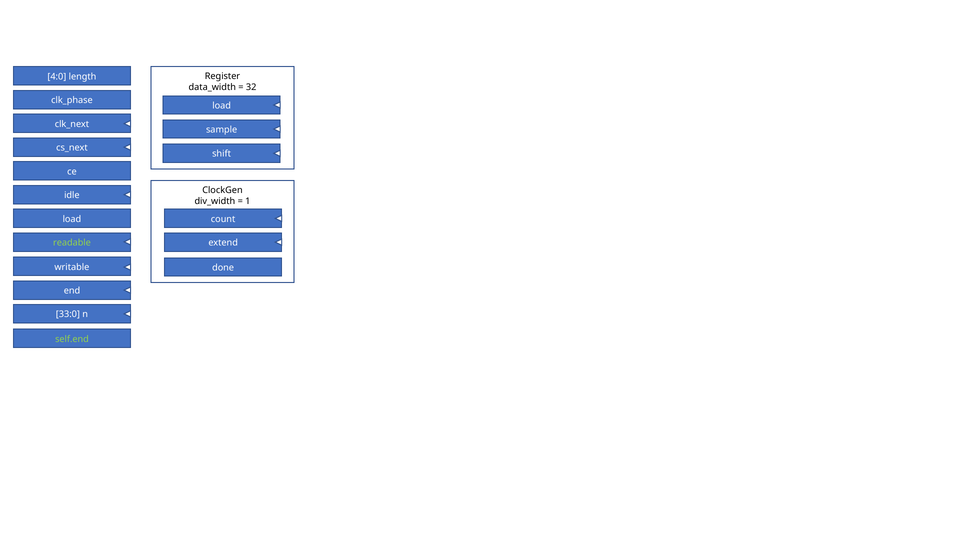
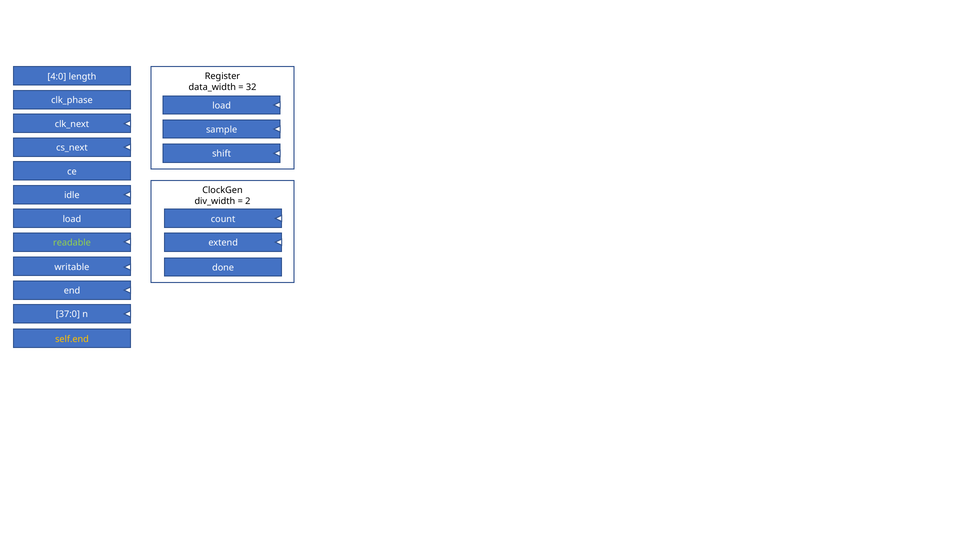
1: 1 -> 2
33:0: 33:0 -> 37:0
self.end colour: light green -> yellow
